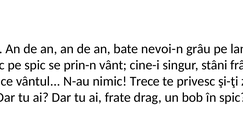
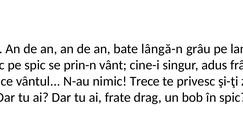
nevoi-n: nevoi-n -> lângă-n
stâni: stâni -> adus
